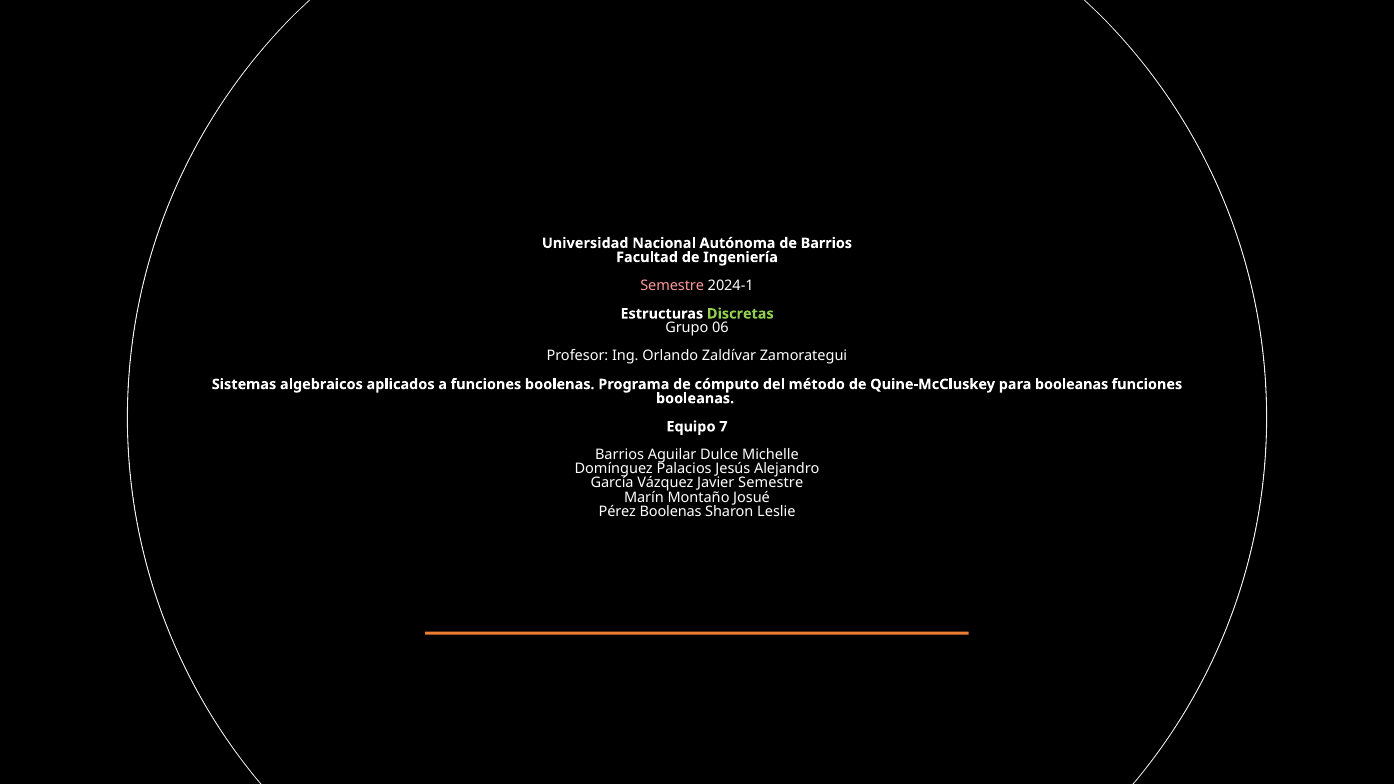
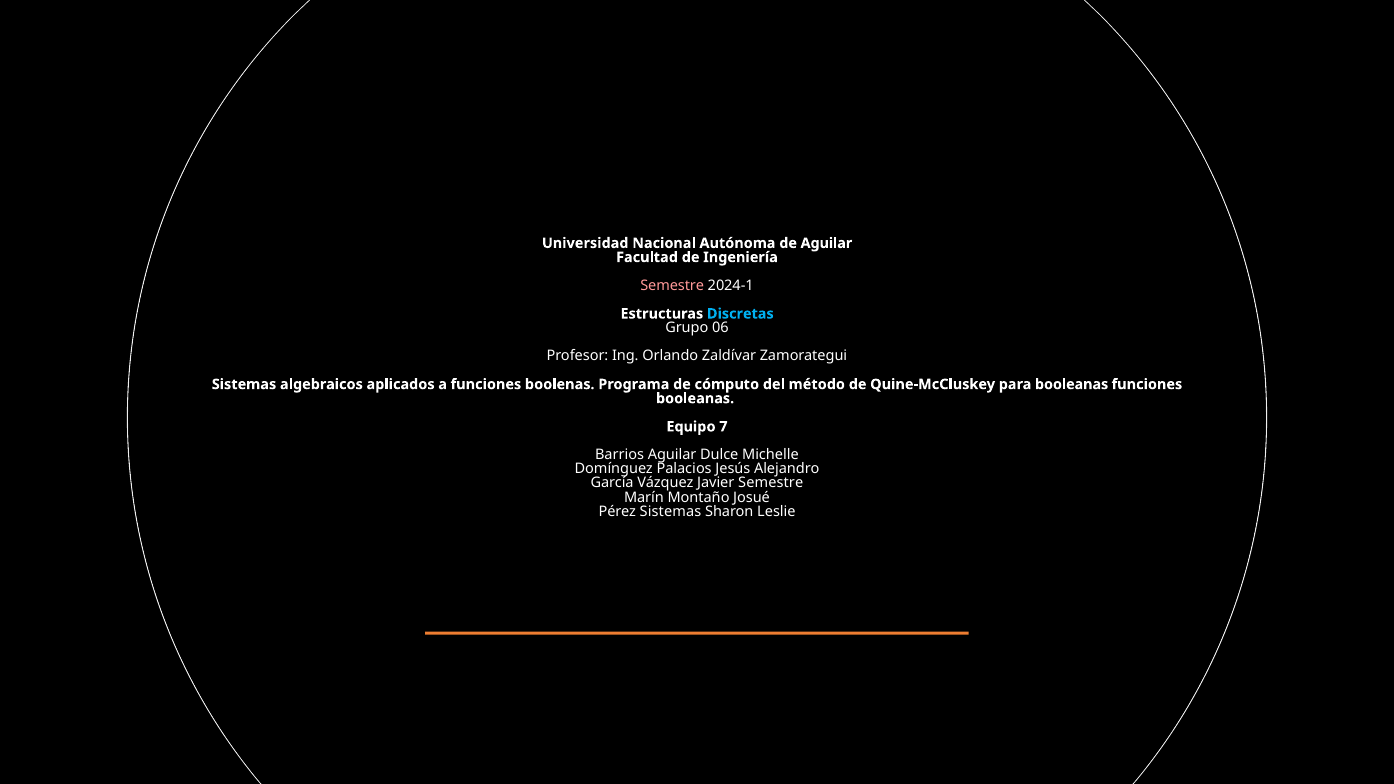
de Barrios: Barrios -> Aguilar
Discretas colour: light green -> light blue
Pérez Boolenas: Boolenas -> Sistemas
